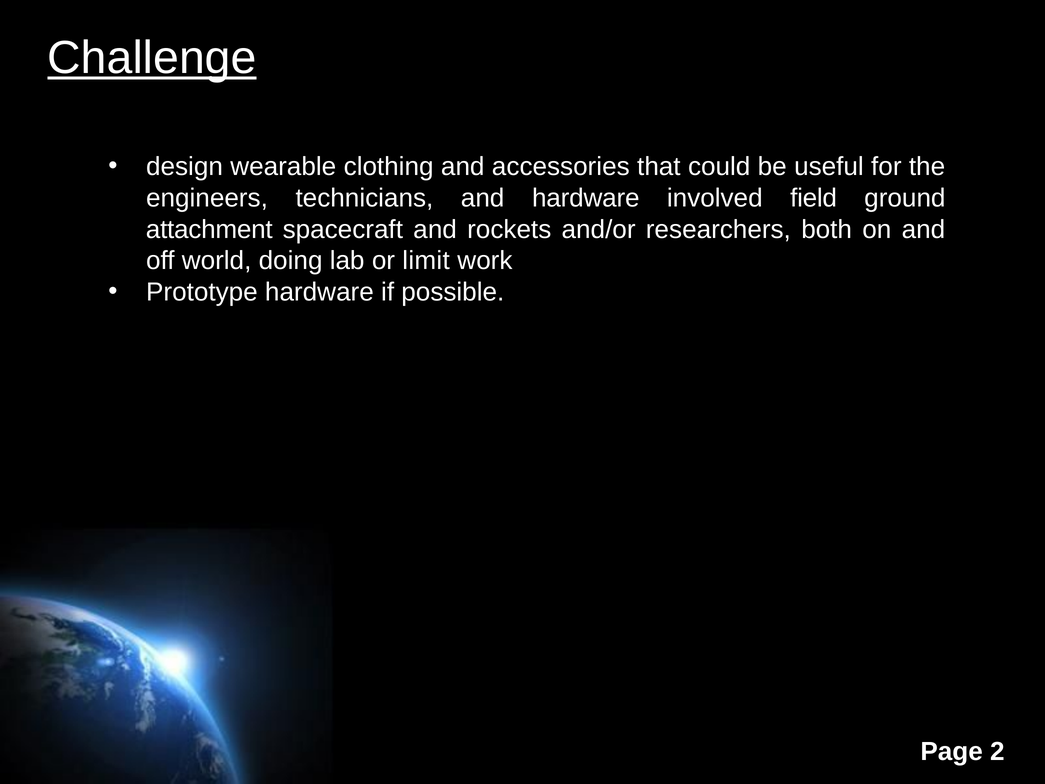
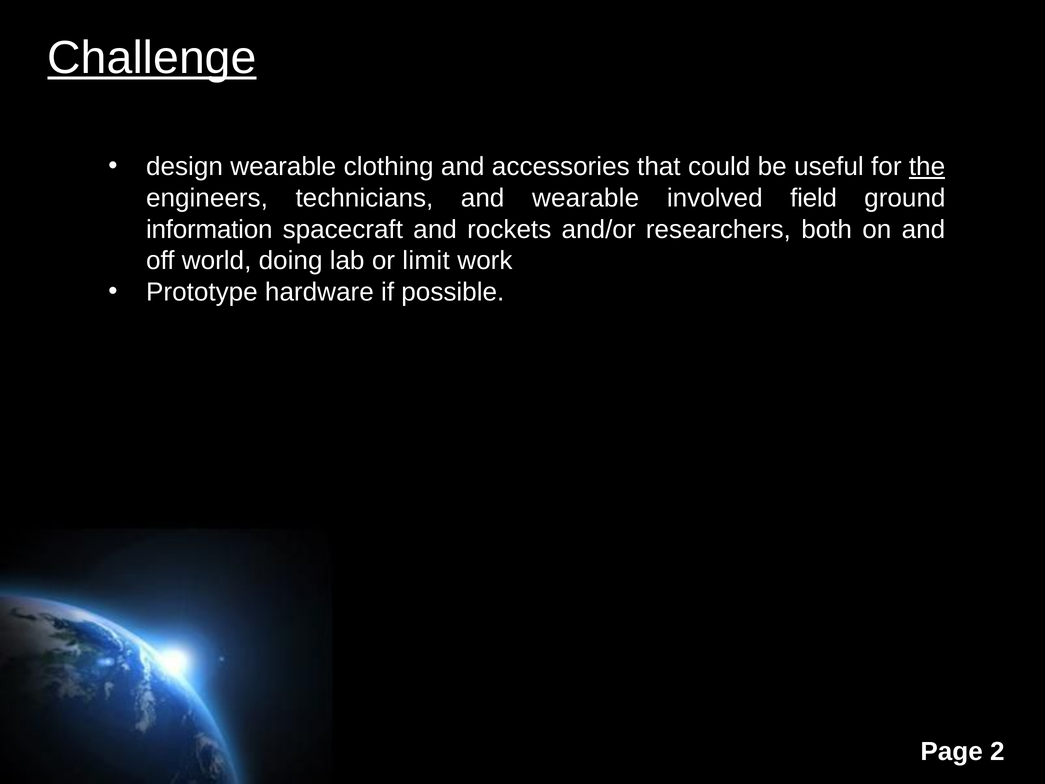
the underline: none -> present
and hardware: hardware -> wearable
attachment: attachment -> information
